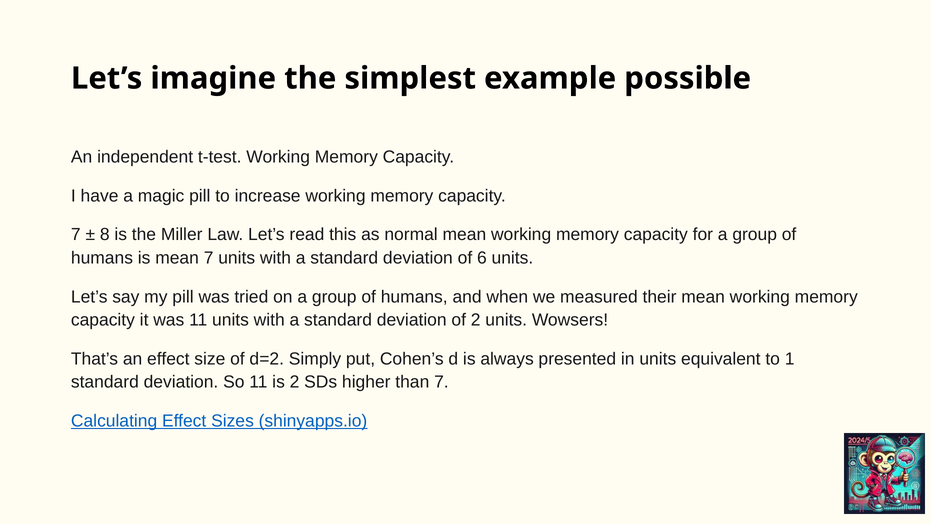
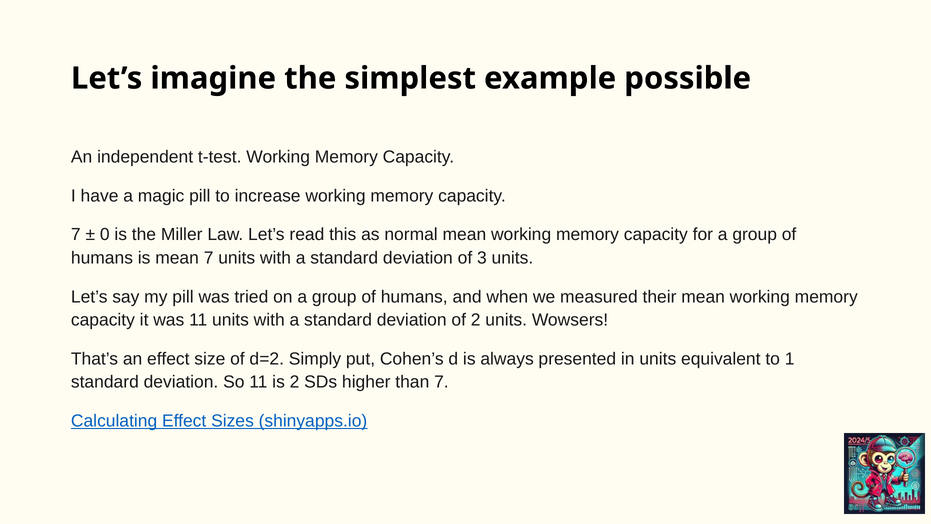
8: 8 -> 0
6: 6 -> 3
